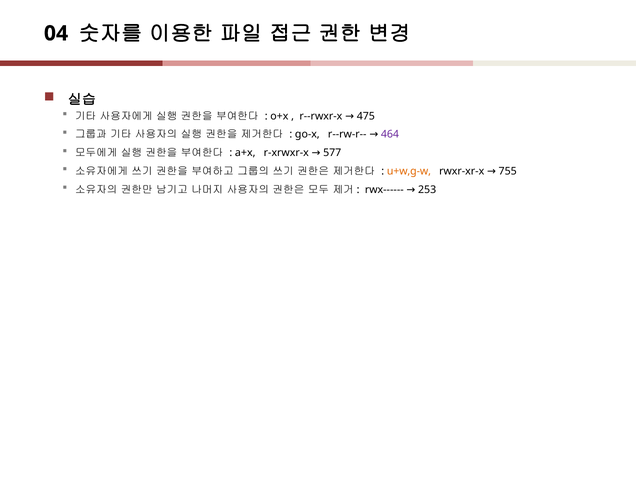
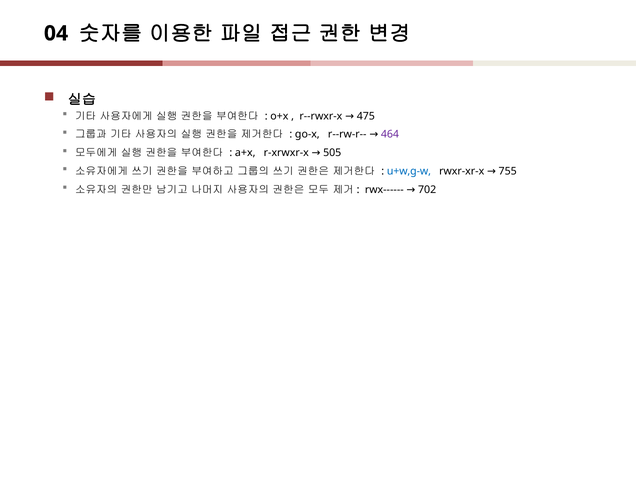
577: 577 -> 505
u+w,g-w colour: orange -> blue
253: 253 -> 702
